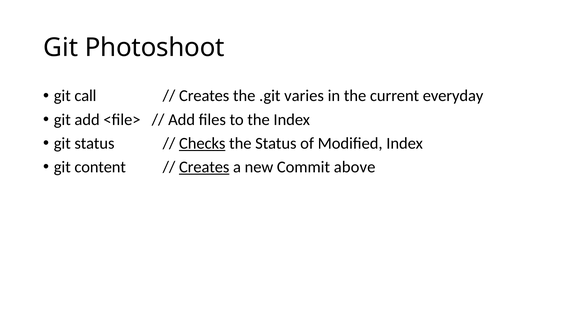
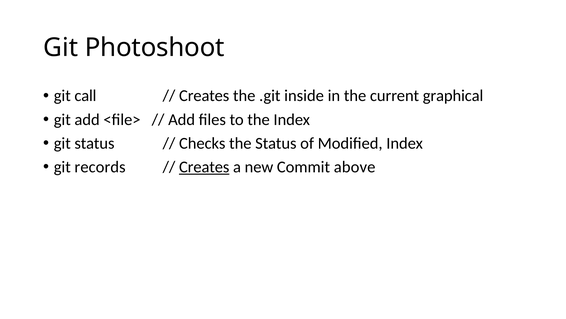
varies: varies -> inside
everyday: everyday -> graphical
Checks underline: present -> none
content: content -> records
